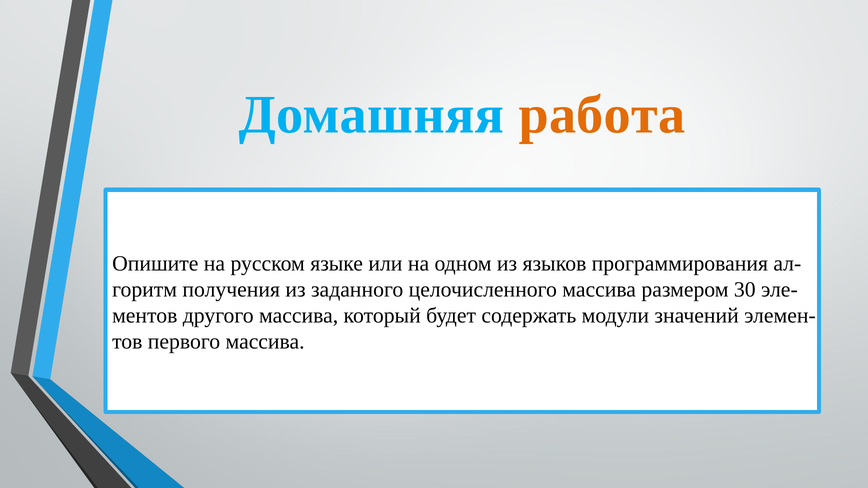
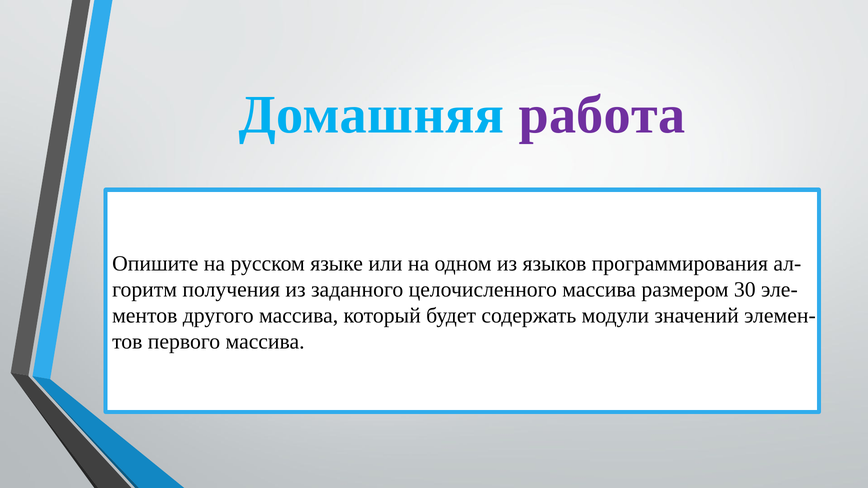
работа colour: orange -> purple
